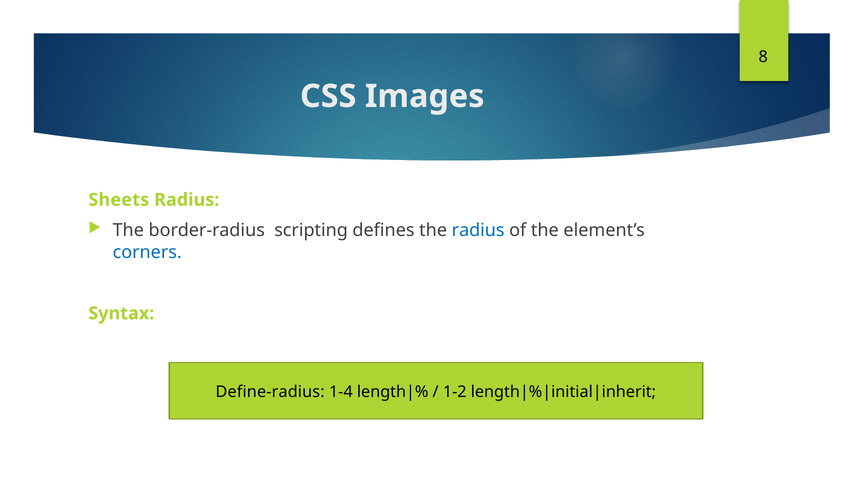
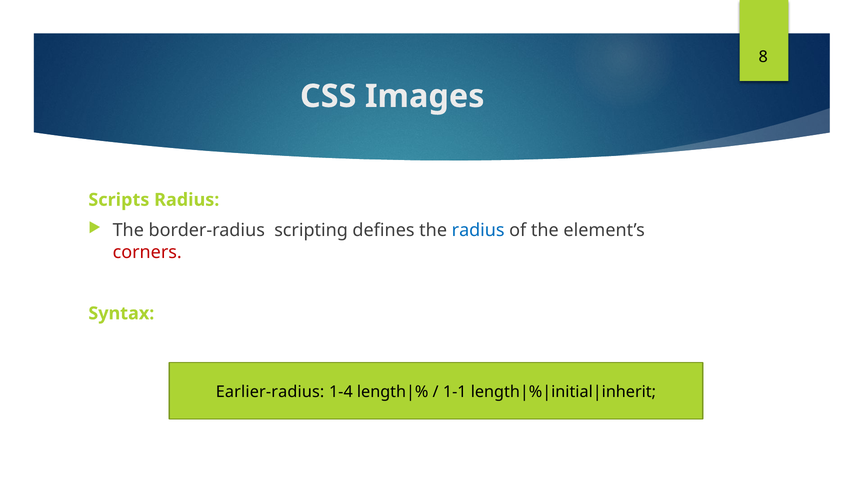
Sheets: Sheets -> Scripts
corners colour: blue -> red
Define-radius: Define-radius -> Earlier-radius
1-2: 1-2 -> 1-1
